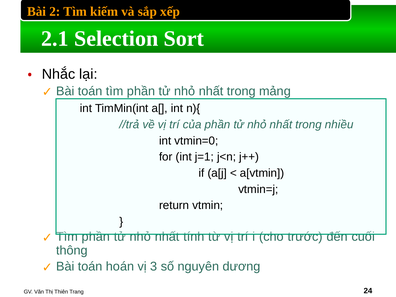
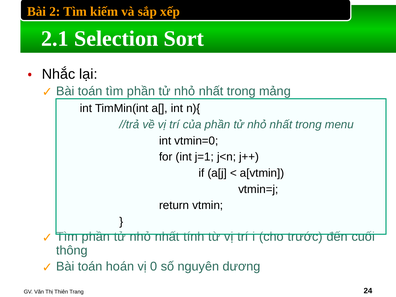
nhiều: nhiều -> menu
3: 3 -> 0
